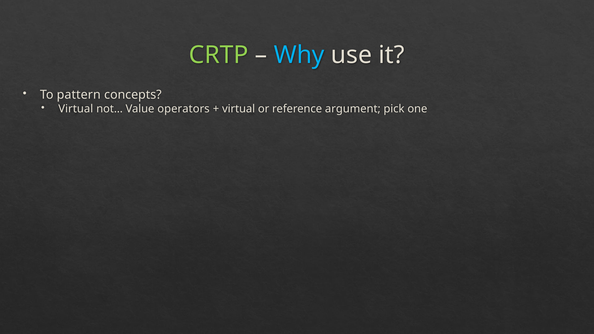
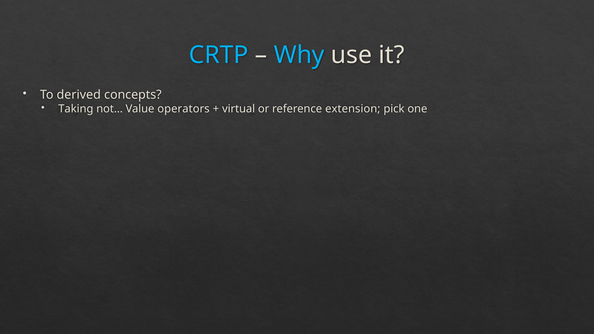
CRTP colour: light green -> light blue
pattern: pattern -> derived
Virtual at (76, 109): Virtual -> Taking
argument: argument -> extension
